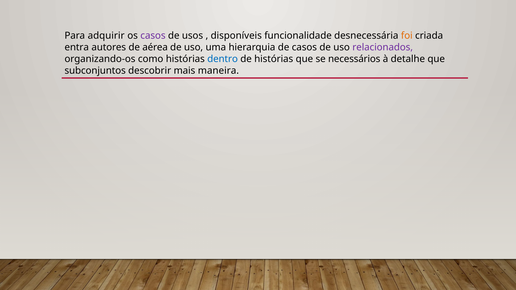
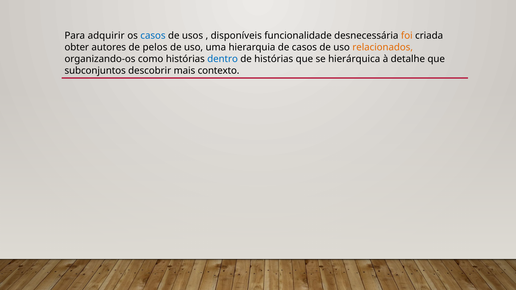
casos at (153, 36) colour: purple -> blue
entra: entra -> obter
aérea: aérea -> pelos
relacionados colour: purple -> orange
necessários: necessários -> hierárquica
maneira: maneira -> contexto
